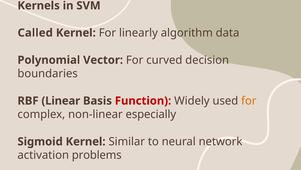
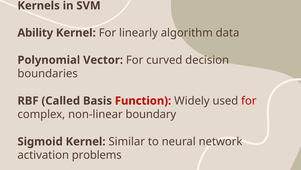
Called: Called -> Ability
Linear: Linear -> Called
for at (249, 100) colour: orange -> red
especially: especially -> boundary
